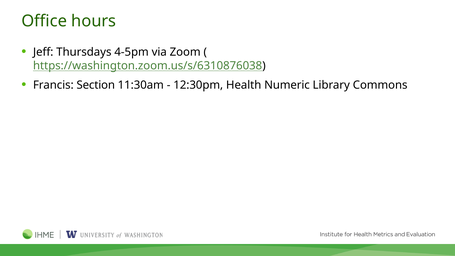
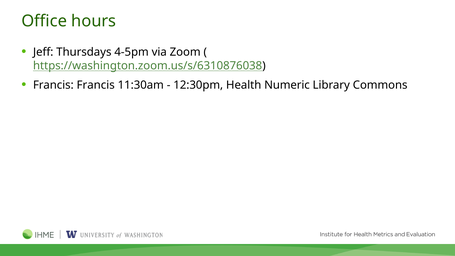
Francis Section: Section -> Francis
